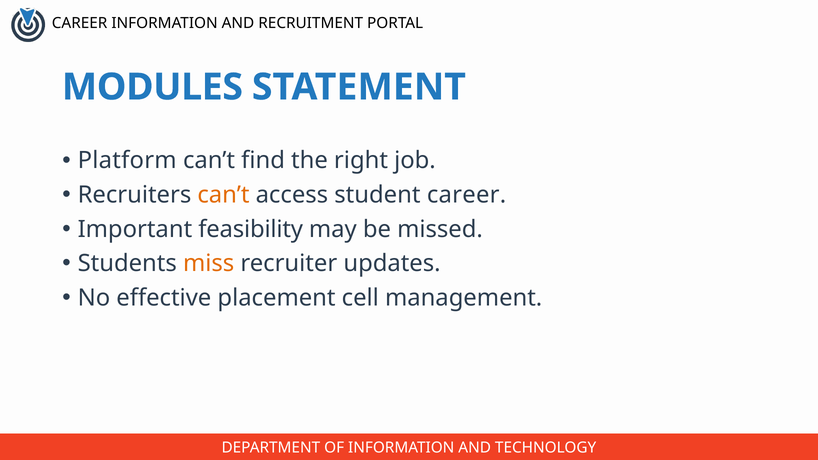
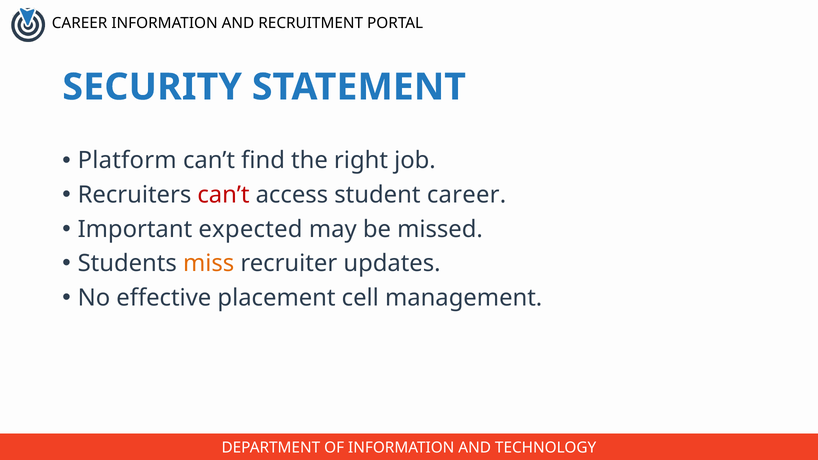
MODULES: MODULES -> SECURITY
can’t at (224, 195) colour: orange -> red
feasibility: feasibility -> expected
